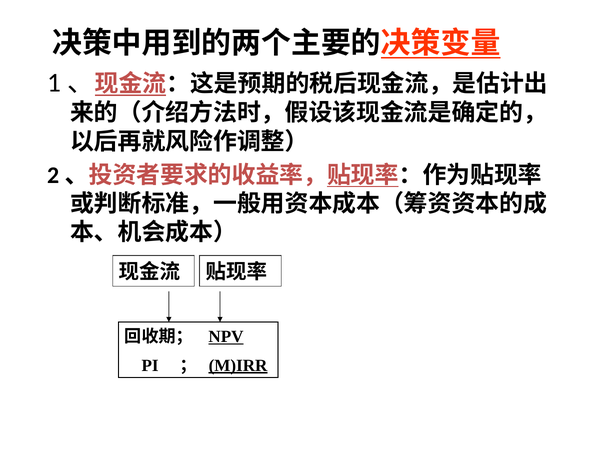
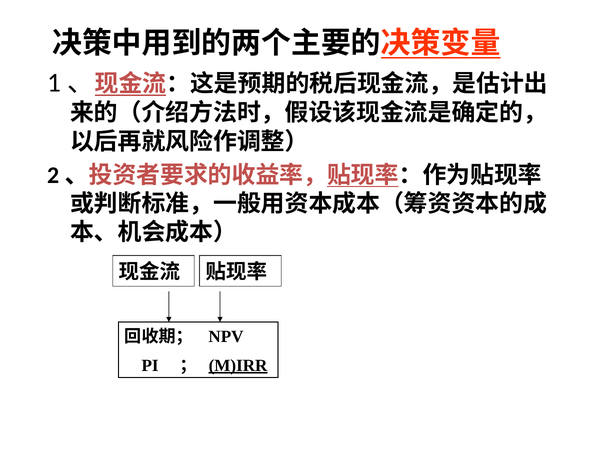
NPV underline: present -> none
